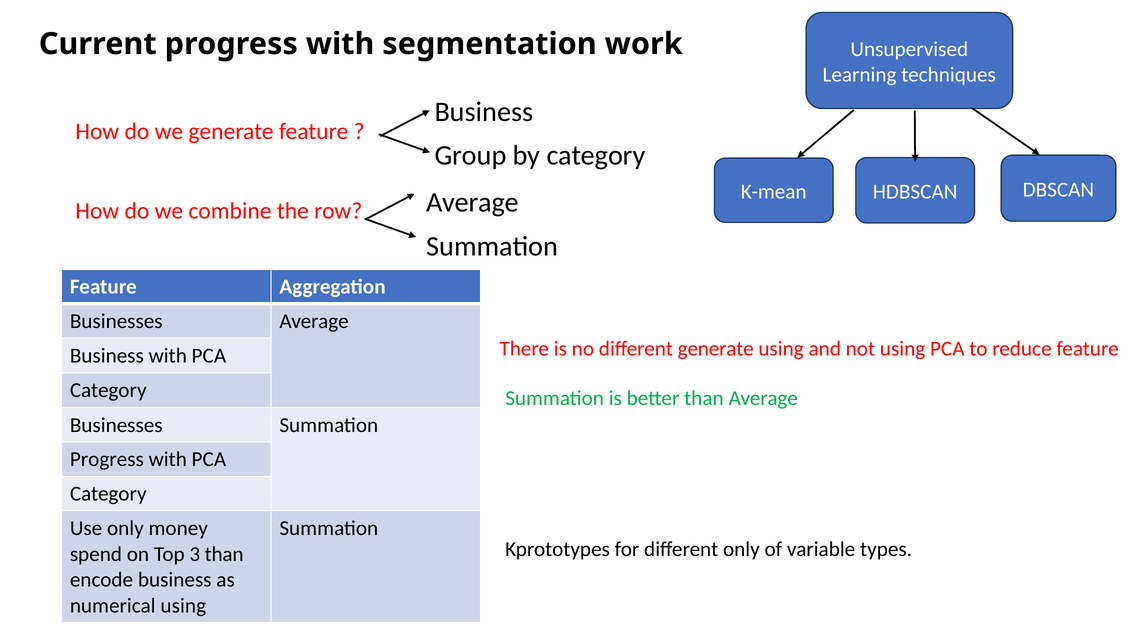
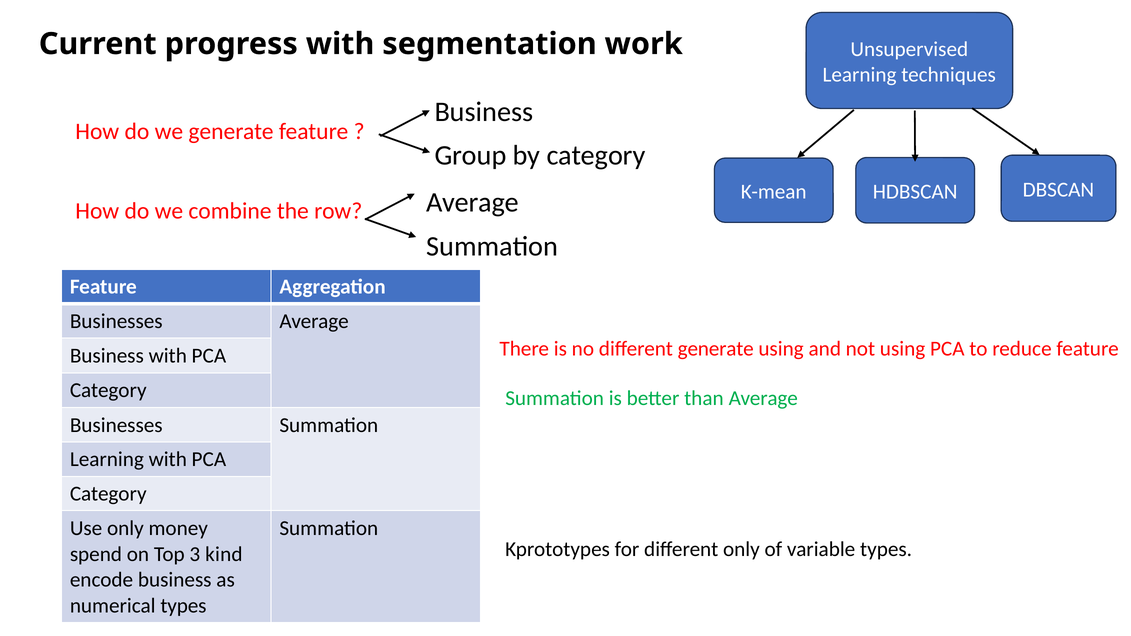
Progress at (107, 460): Progress -> Learning
3 than: than -> kind
numerical using: using -> types
